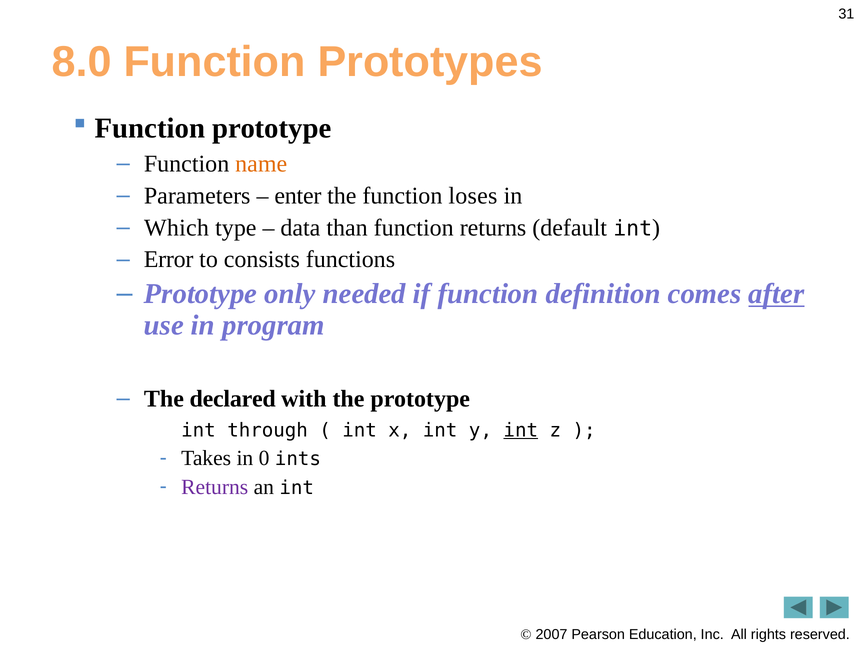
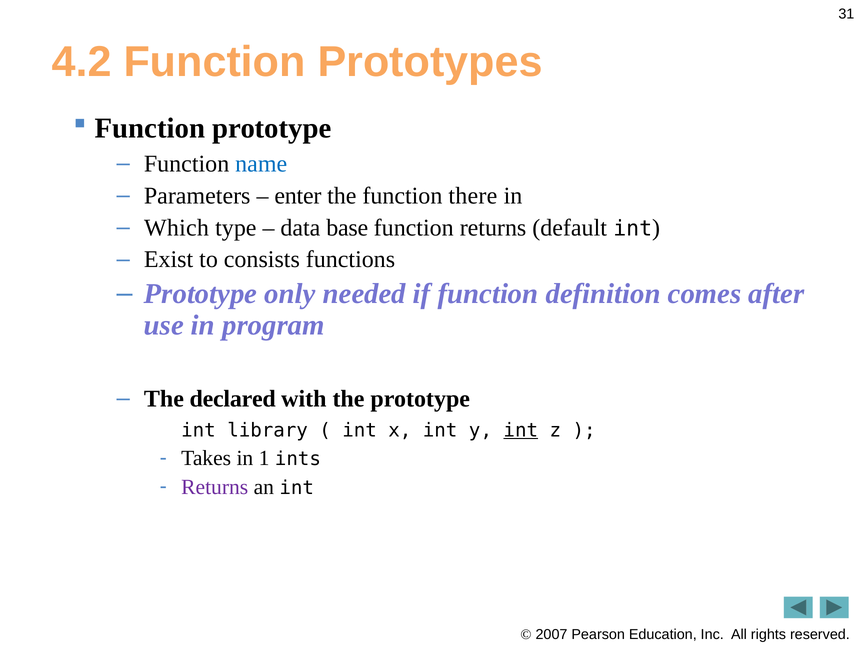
8.0: 8.0 -> 4.2
name colour: orange -> blue
loses: loses -> there
than: than -> base
Error: Error -> Exist
after underline: present -> none
through: through -> library
0: 0 -> 1
